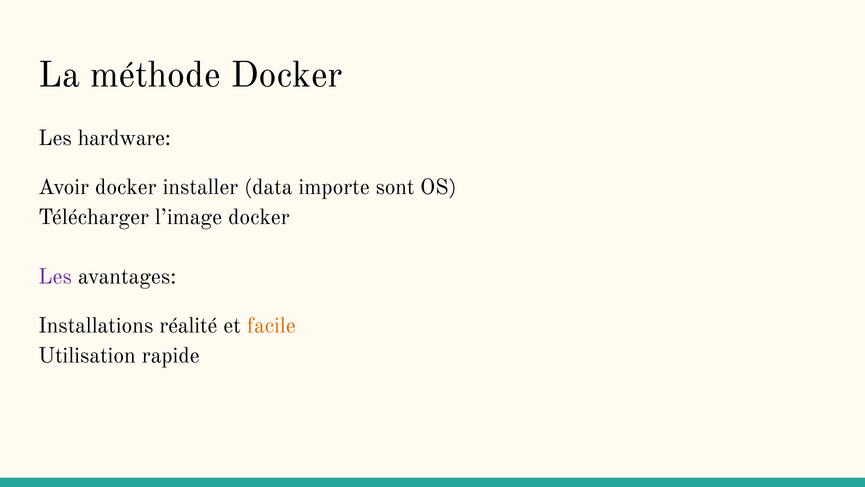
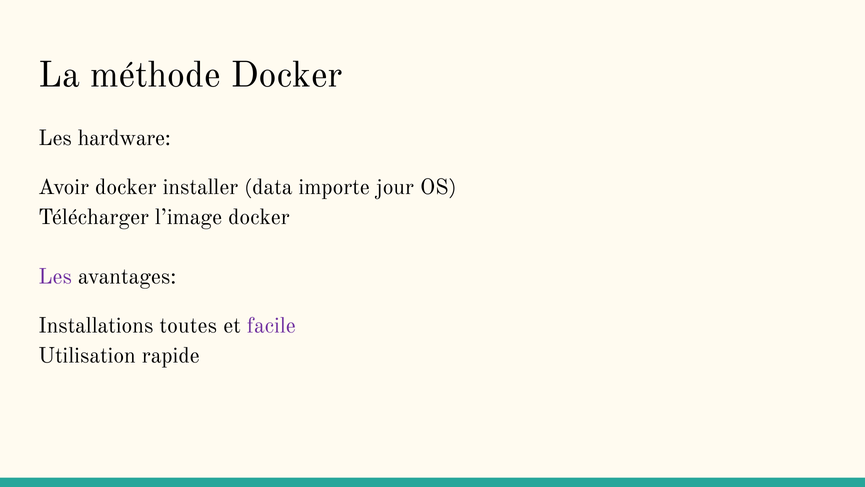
sont: sont -> jour
réalité: réalité -> toutes
facile colour: orange -> purple
